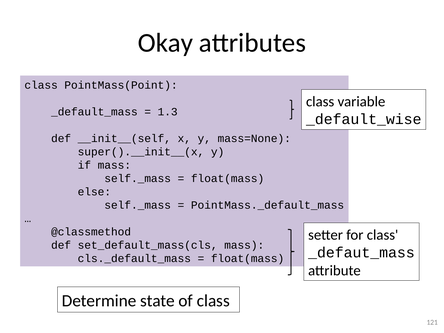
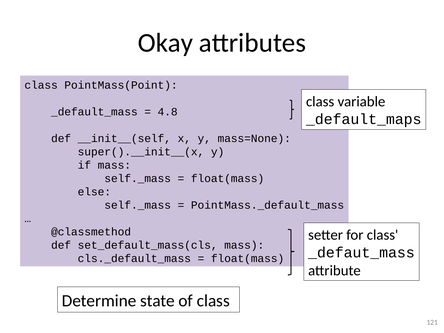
1.3: 1.3 -> 4.8
_default_wise: _default_wise -> _default_maps
